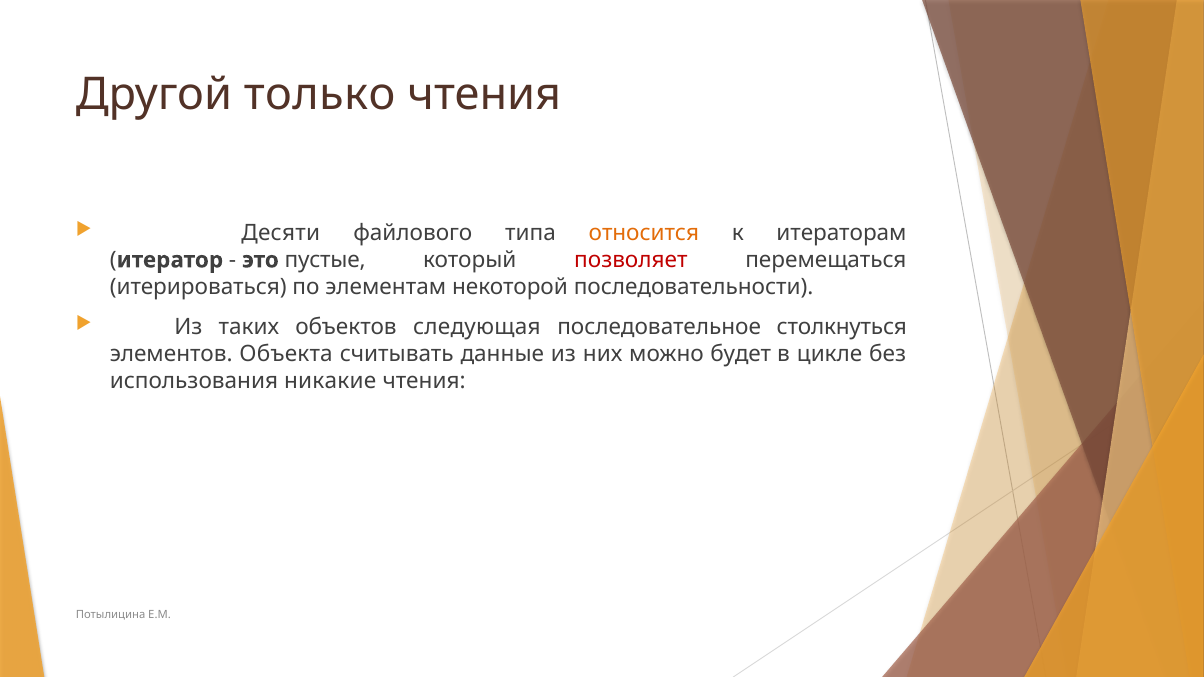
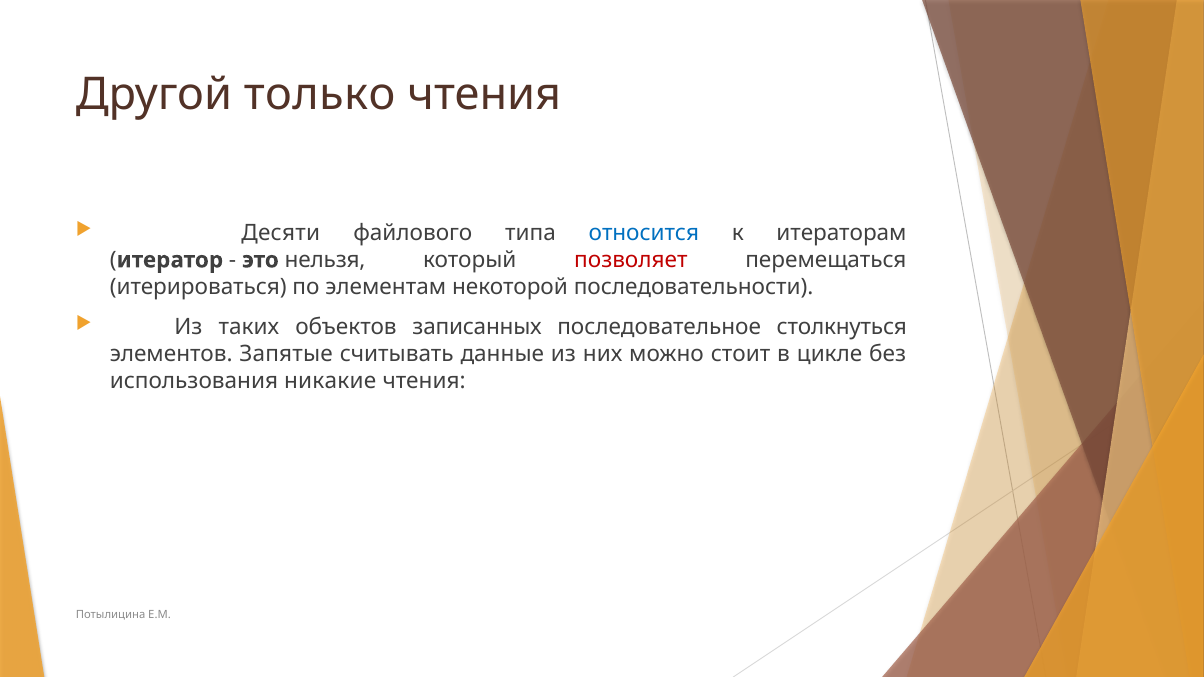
относится colour: orange -> blue
пустые: пустые -> нельзя
следующая: следующая -> записанных
Объекта: Объекта -> Запятые
будет: будет -> стоит
